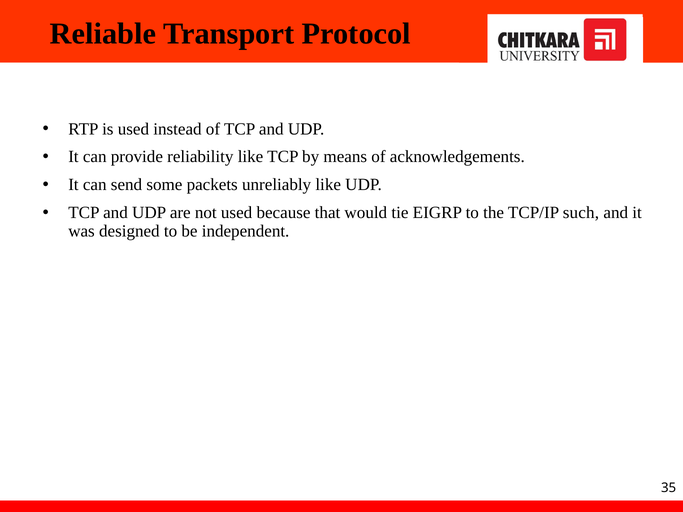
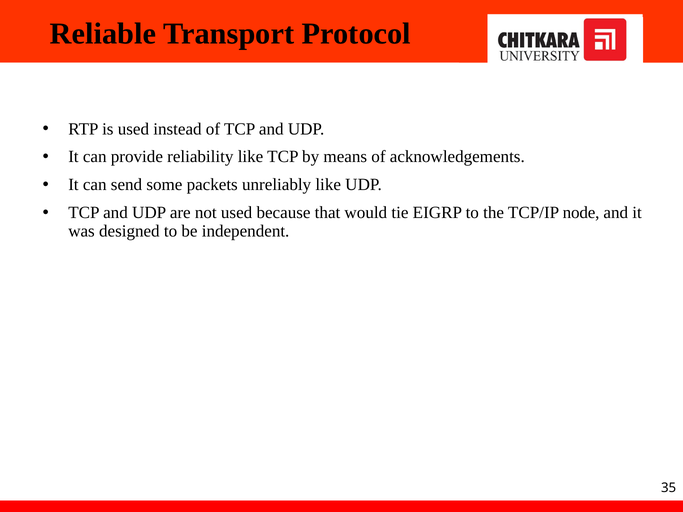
such: such -> node
